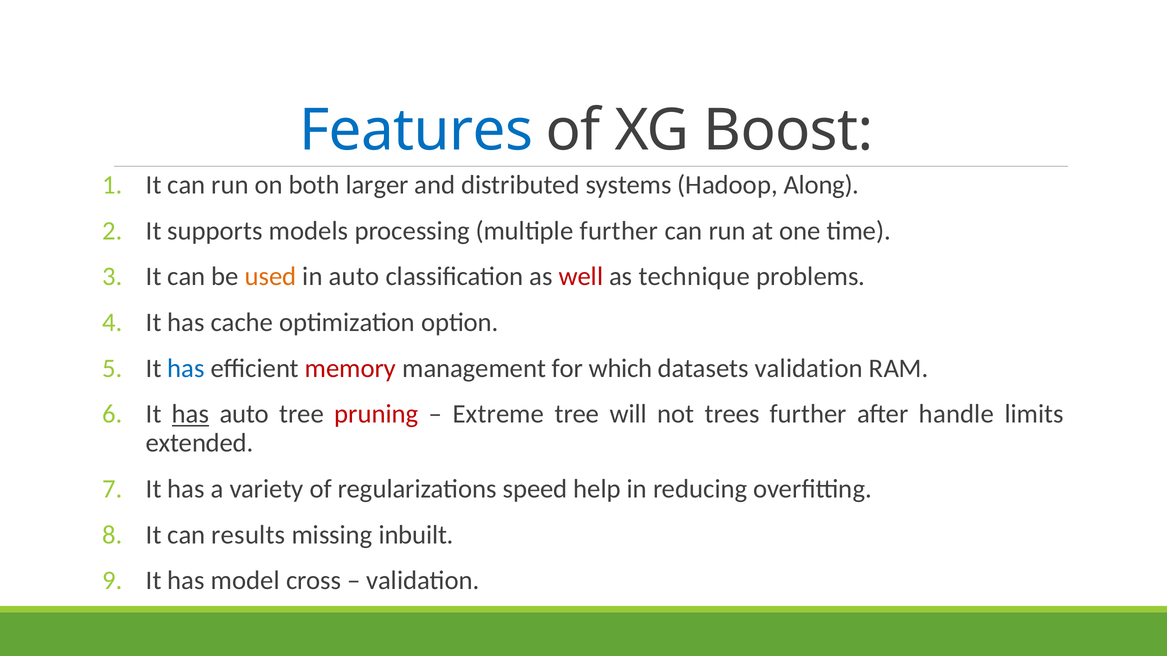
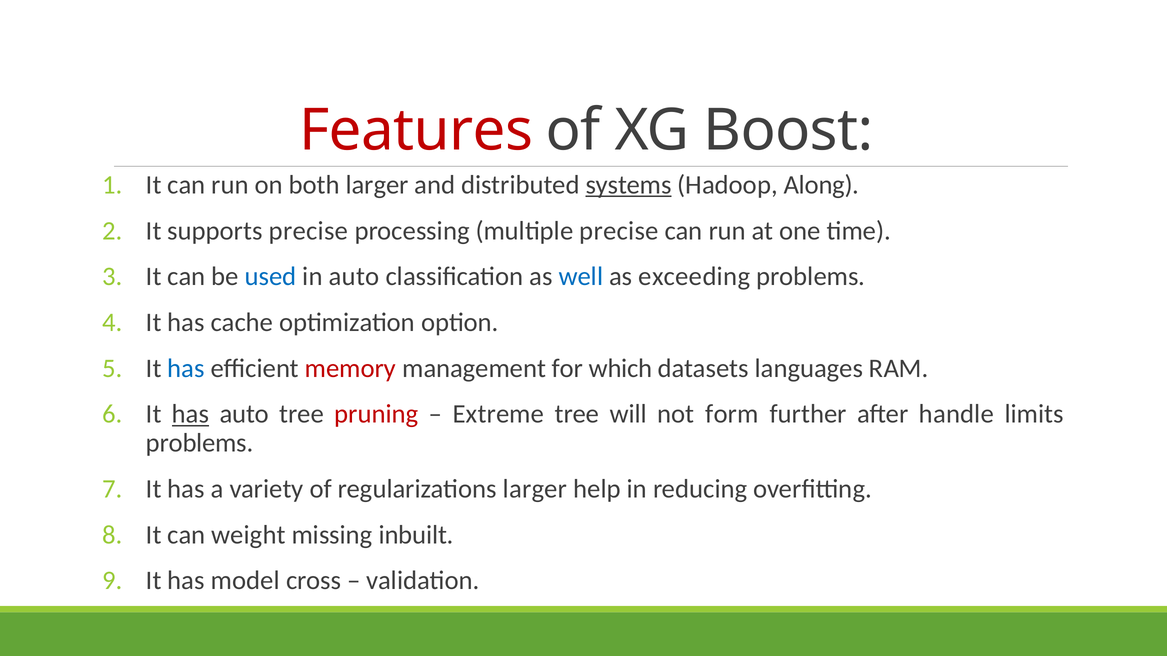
Features colour: blue -> red
systems underline: none -> present
supports models: models -> precise
multiple further: further -> precise
used colour: orange -> blue
well colour: red -> blue
technique: technique -> exceeding
datasets validation: validation -> languages
trees: trees -> form
extended at (200, 443): extended -> problems
regularizations speed: speed -> larger
results: results -> weight
